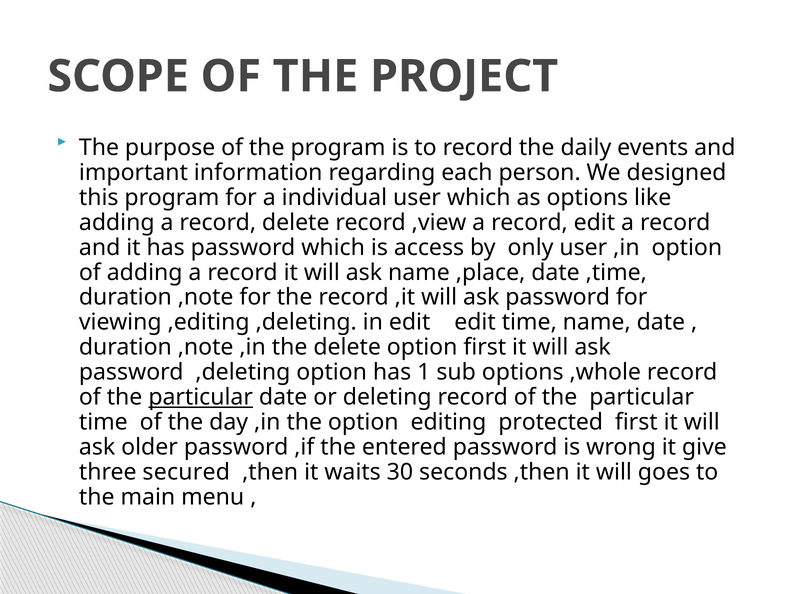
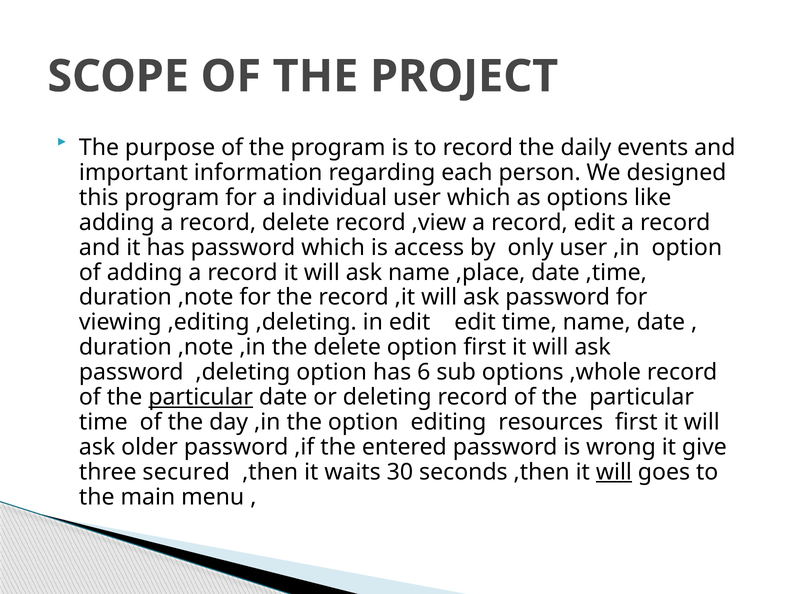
1: 1 -> 6
protected: protected -> resources
will at (614, 471) underline: none -> present
